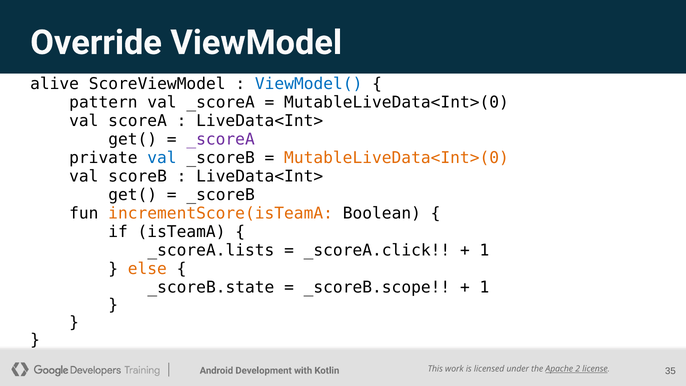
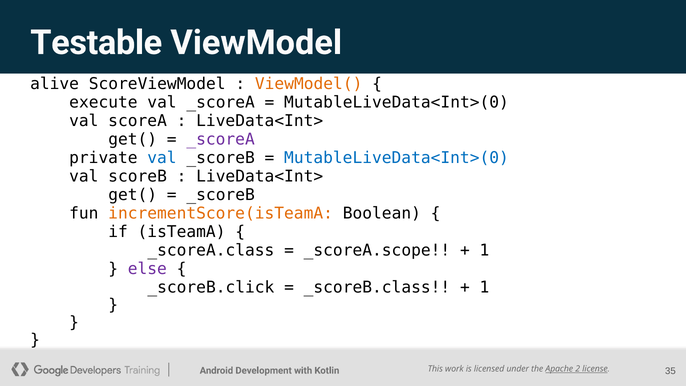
Override: Override -> Testable
ViewModel( colour: blue -> orange
pattern: pattern -> execute
MutableLiveData<Int>(0 at (396, 158) colour: orange -> blue
_scoreA.lists: _scoreA.lists -> _scoreA.class
_scoreA.click: _scoreA.click -> _scoreA.scope
else colour: orange -> purple
_scoreB.state: _scoreB.state -> _scoreB.click
_scoreB.scope: _scoreB.scope -> _scoreB.class
